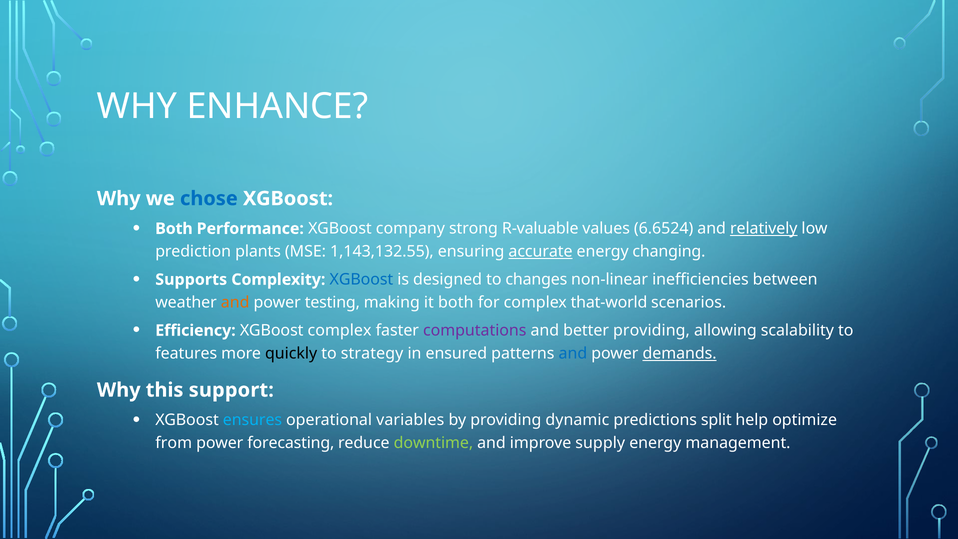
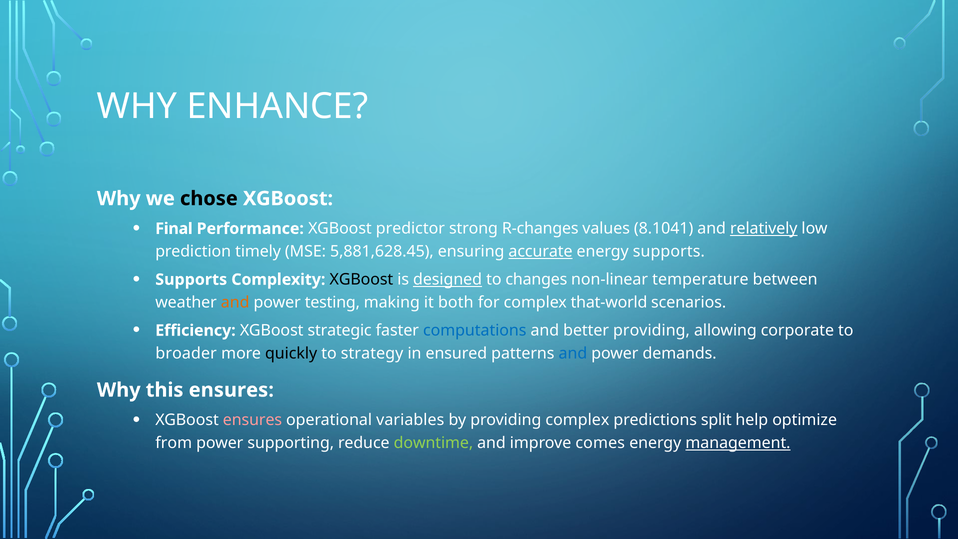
chose colour: blue -> black
Both at (174, 229): Both -> Final
company: company -> predictor
R-valuable: R-valuable -> R-changes
6.6524: 6.6524 -> 8.1041
plants: plants -> timely
1,143,132.55: 1,143,132.55 -> 5,881,628.45
energy changing: changing -> supports
XGBoost at (361, 280) colour: blue -> black
designed underline: none -> present
inefficiencies: inefficiencies -> temperature
XGBoost complex: complex -> strategic
computations colour: purple -> blue
scalability: scalability -> corporate
features: features -> broader
demands underline: present -> none
this support: support -> ensures
ensures at (252, 420) colour: light blue -> pink
providing dynamic: dynamic -> complex
forecasting: forecasting -> supporting
supply: supply -> comes
management underline: none -> present
